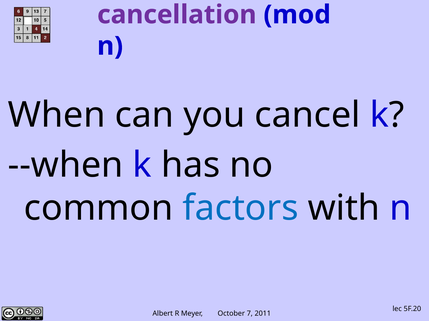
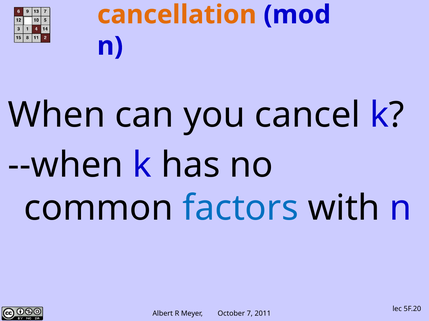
cancellation colour: purple -> orange
